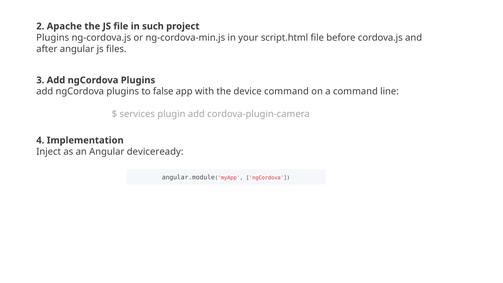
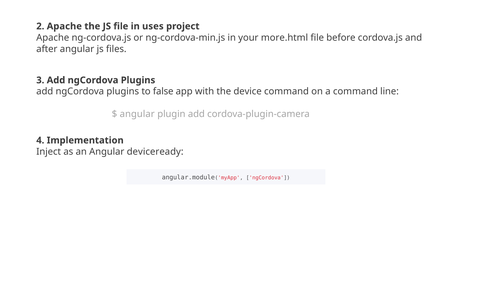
such: such -> uses
Plugins at (53, 38): Plugins -> Apache
script.html: script.html -> more.html
services at (137, 114): services -> angular
